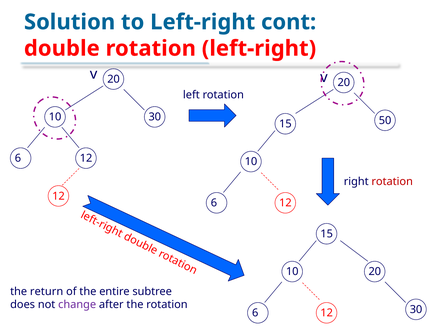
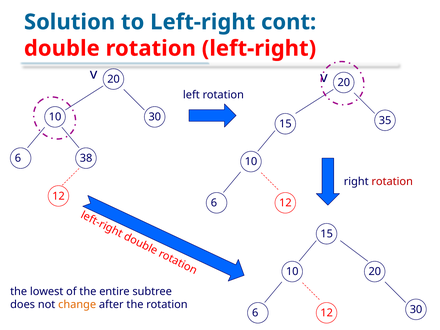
50: 50 -> 35
6 12: 12 -> 38
return: return -> lowest
change colour: purple -> orange
